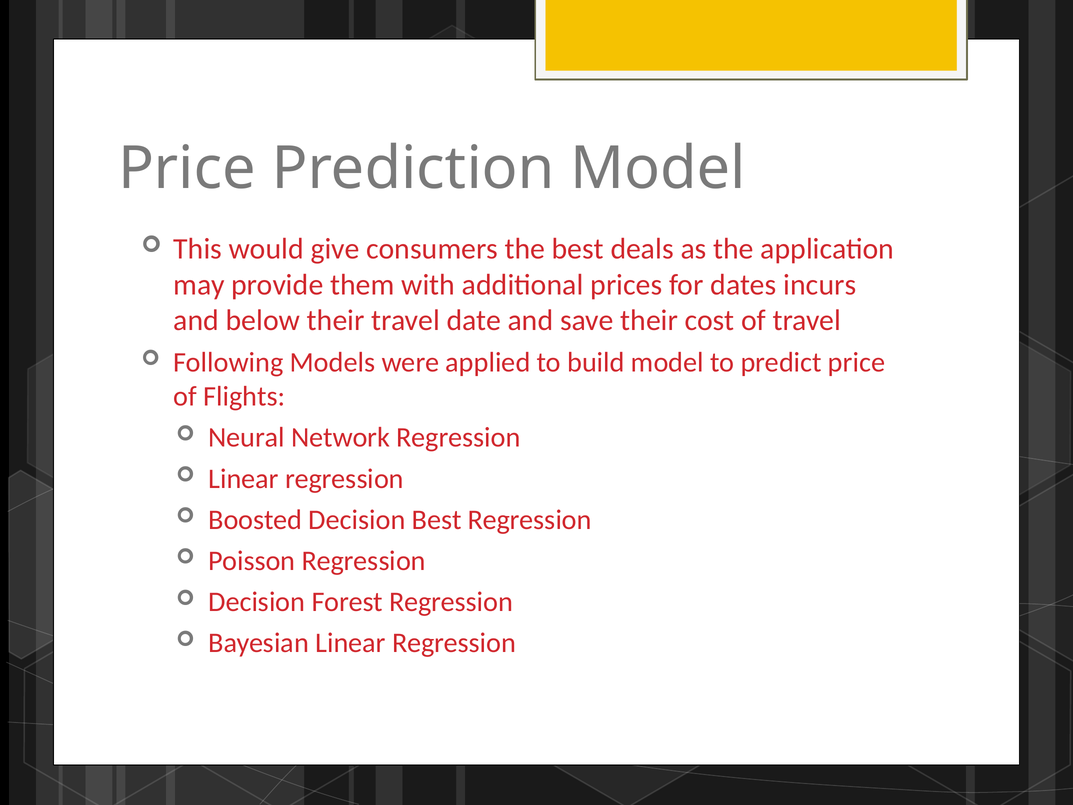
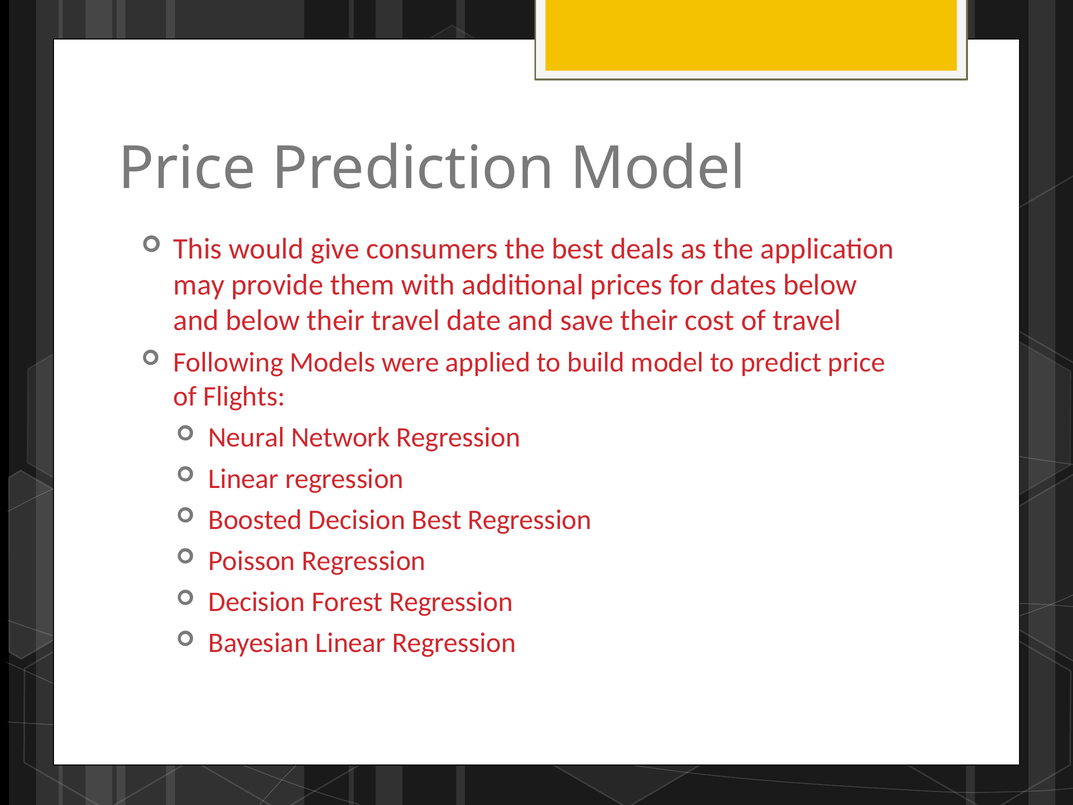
dates incurs: incurs -> below
